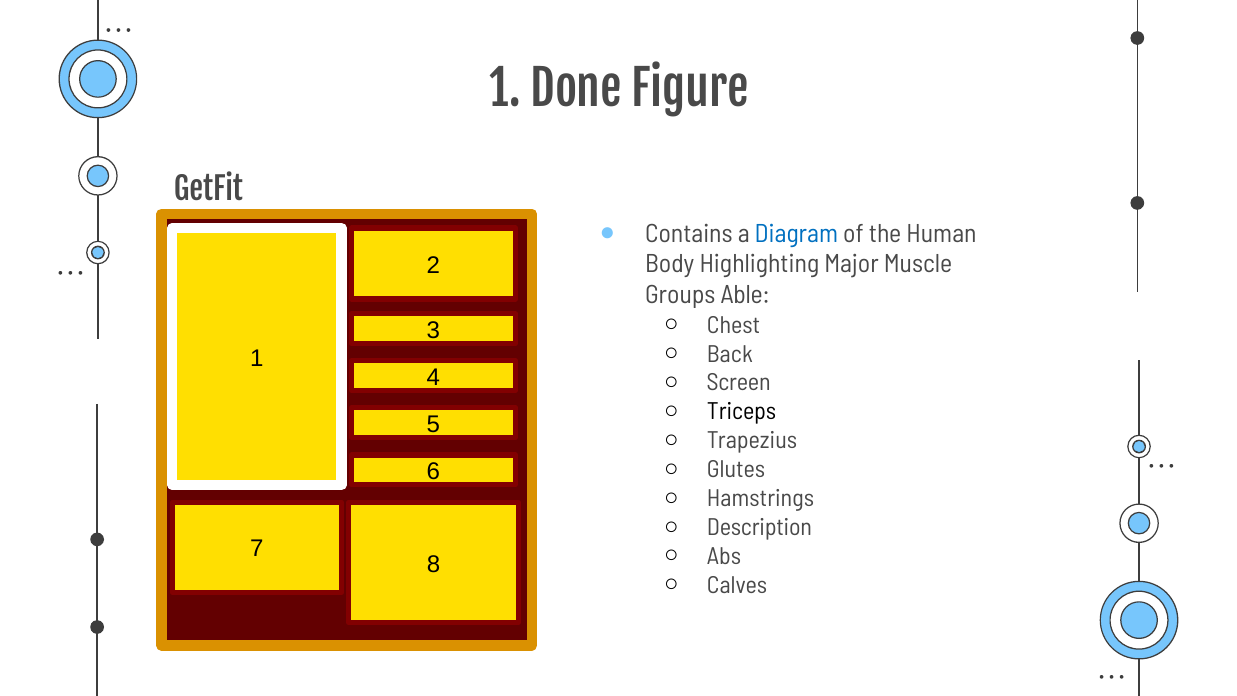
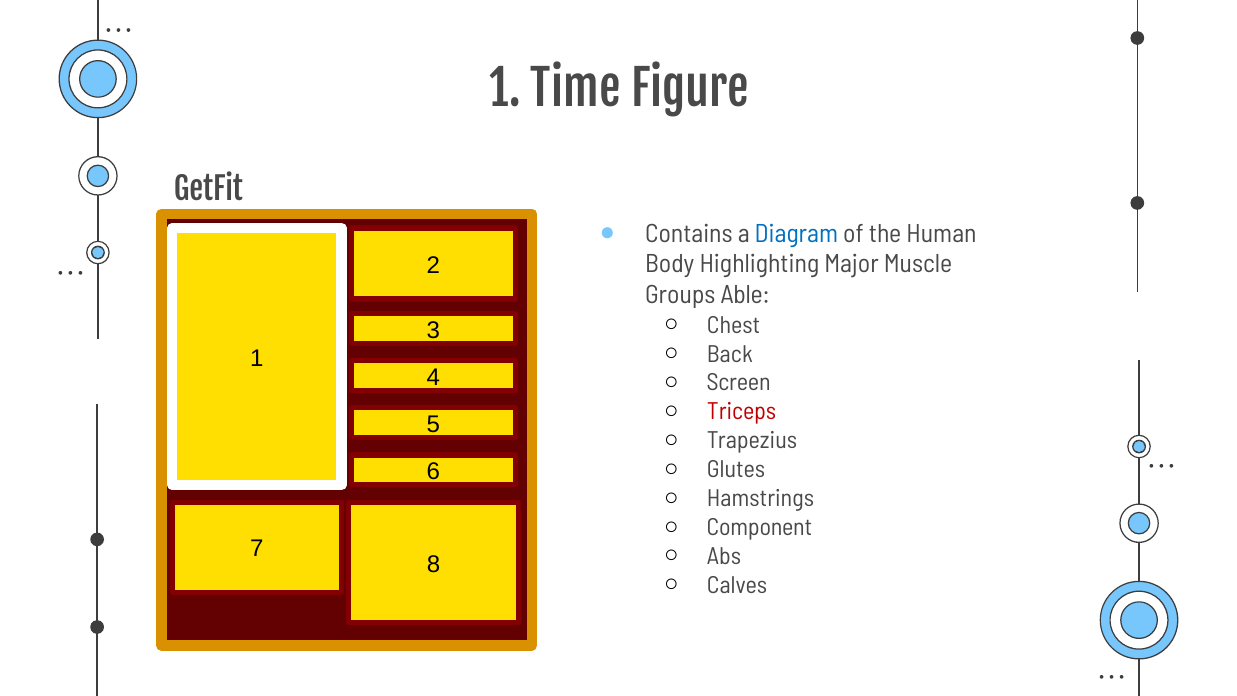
Done: Done -> Time
Triceps colour: black -> red
Description: Description -> Component
